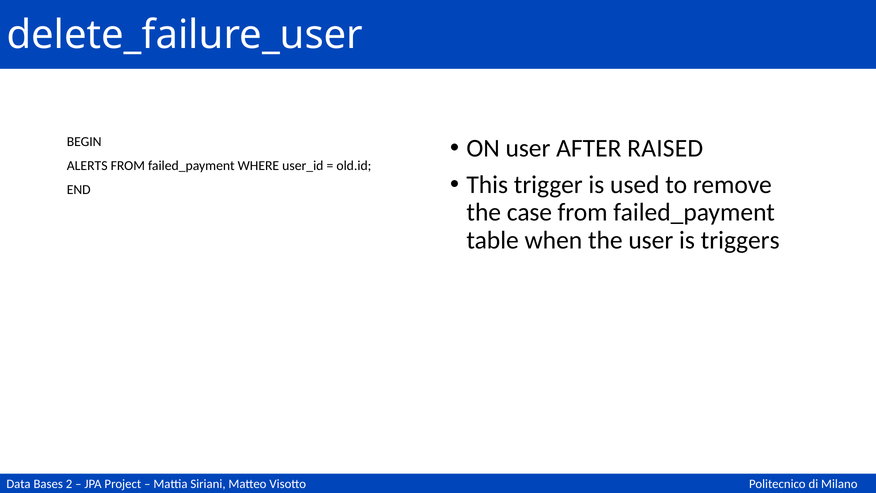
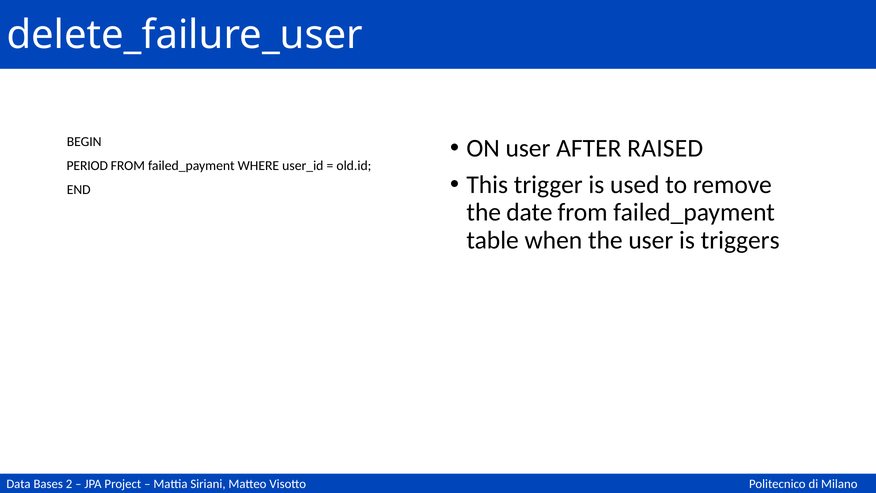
ALERTS: ALERTS -> PERIOD
case: case -> date
